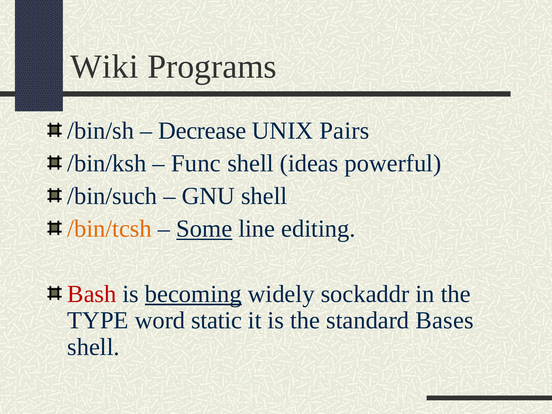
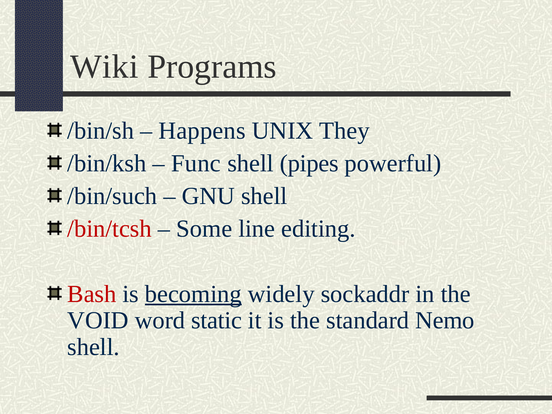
Decrease: Decrease -> Happens
Pairs: Pairs -> They
ideas: ideas -> pipes
/bin/tcsh colour: orange -> red
Some underline: present -> none
TYPE: TYPE -> VOID
Bases: Bases -> Nemo
